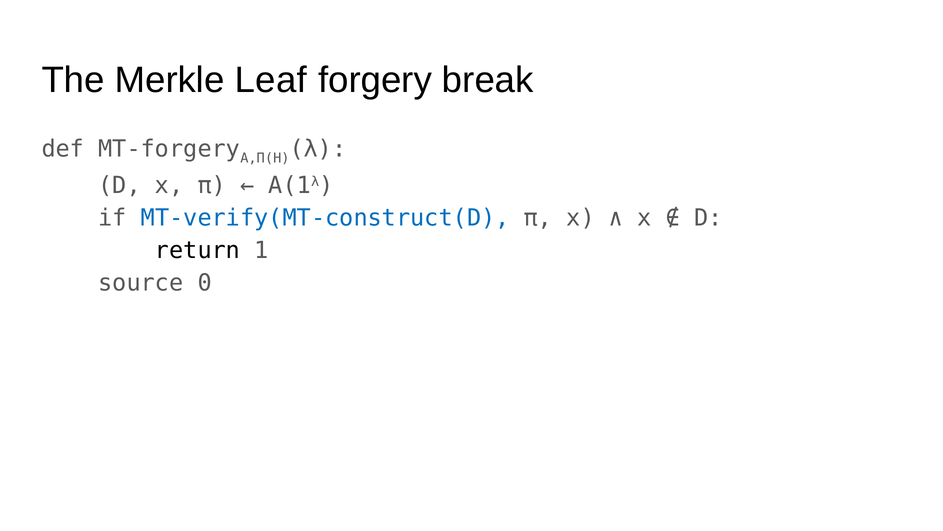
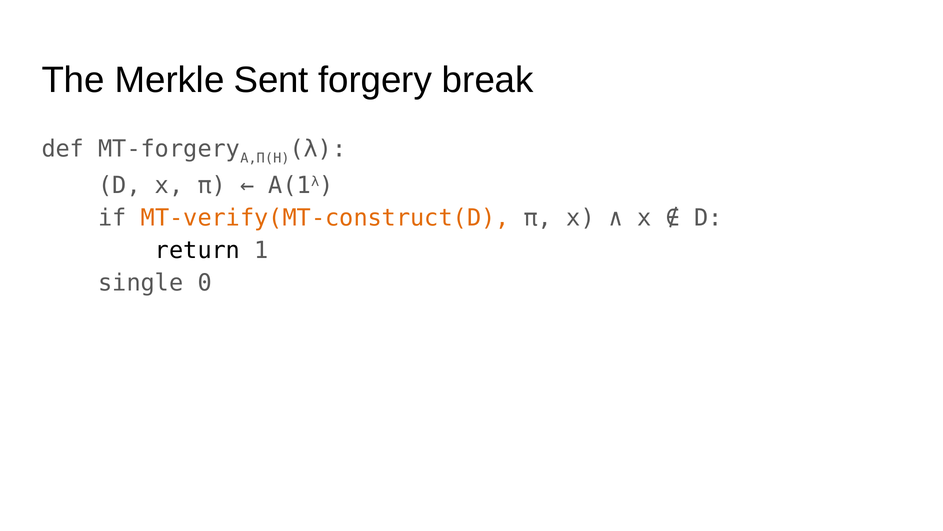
Leaf: Leaf -> Sent
MT-verify(MT-construct(D colour: blue -> orange
source: source -> single
